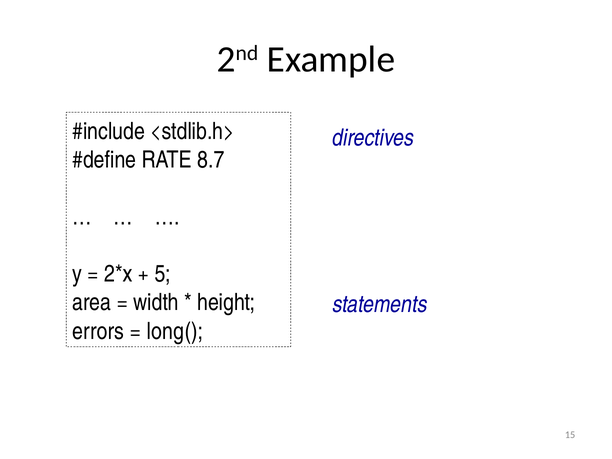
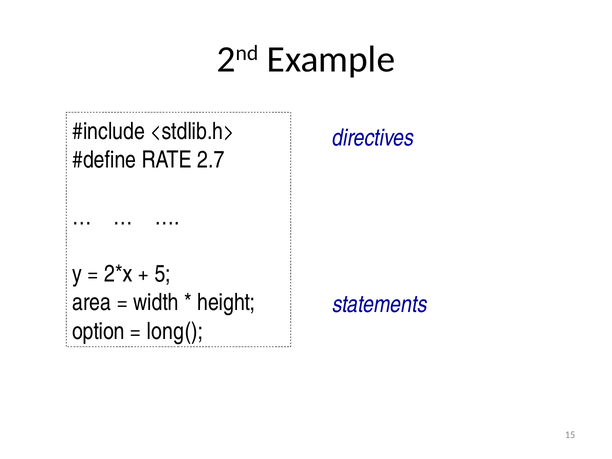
8.7: 8.7 -> 2.7
errors: errors -> option
